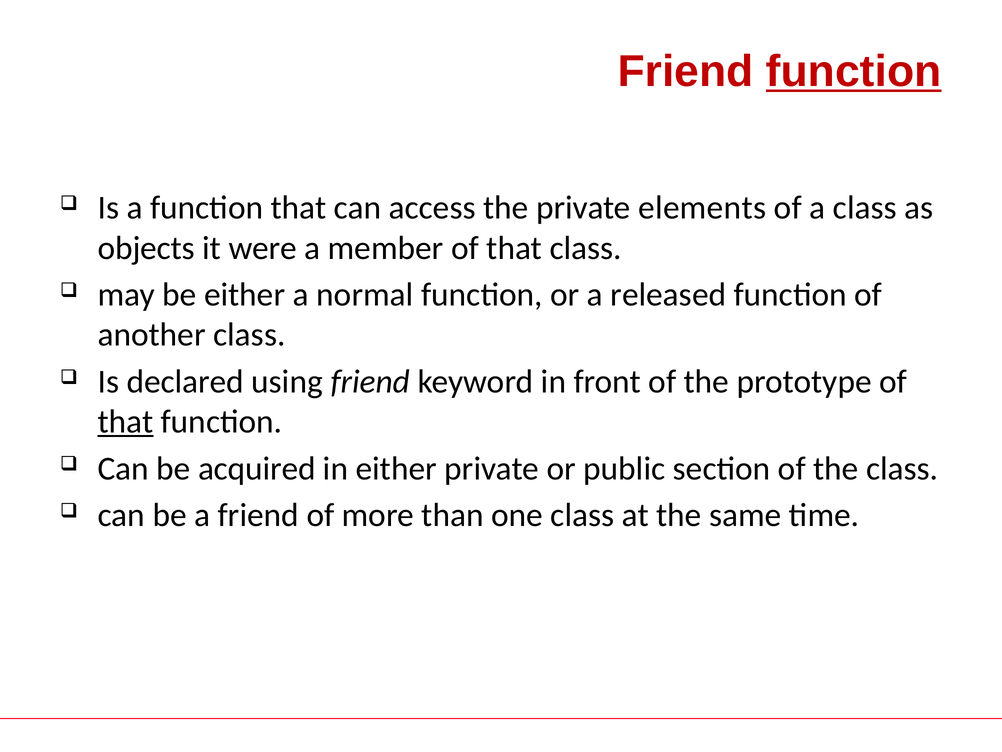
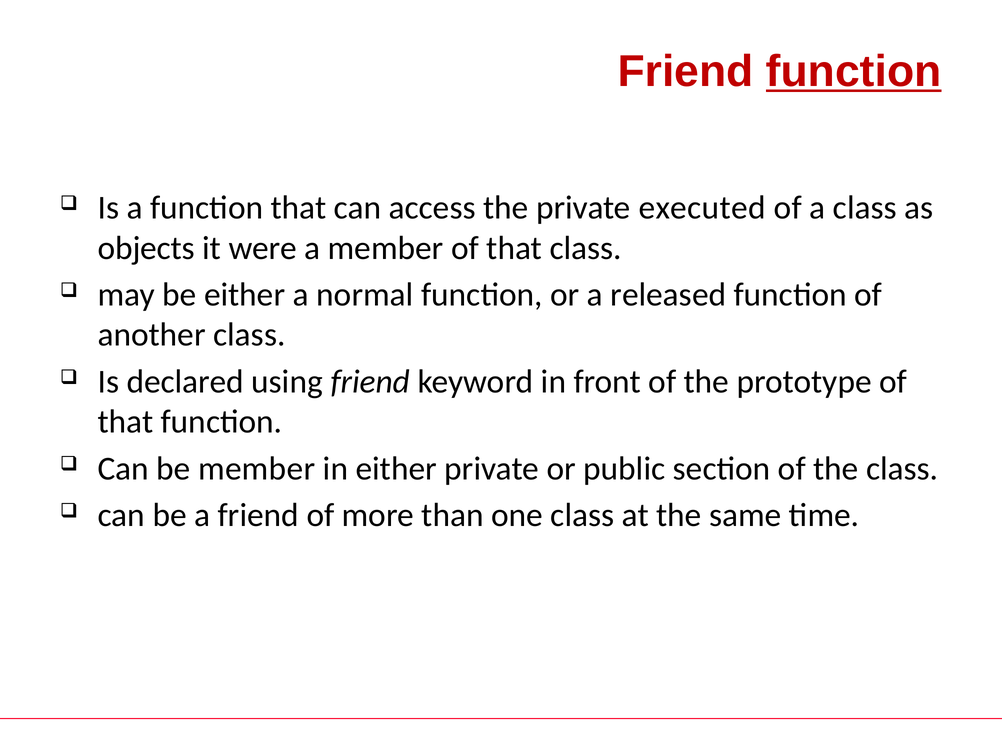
elements: elements -> executed
that at (126, 421) underline: present -> none
be acquired: acquired -> member
